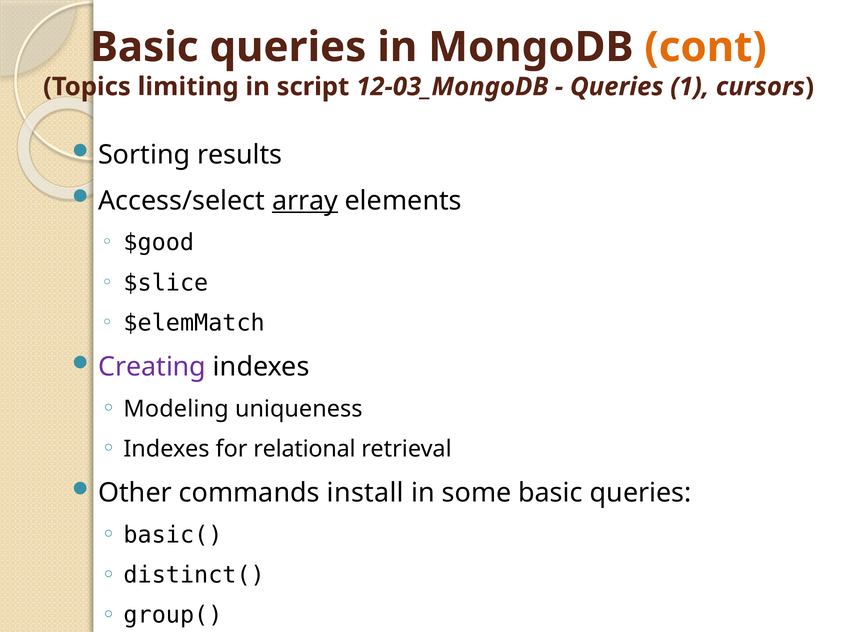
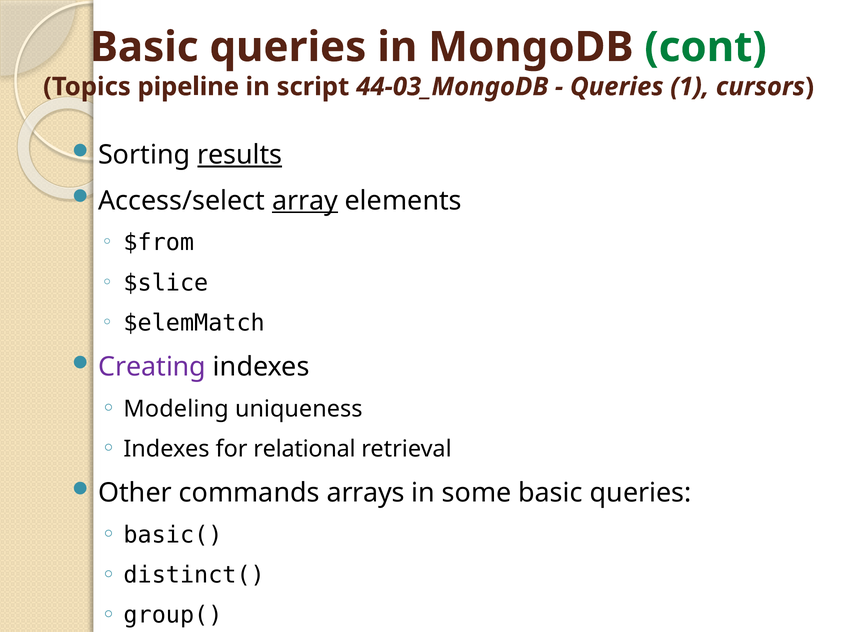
cont colour: orange -> green
limiting: limiting -> pipeline
12-03_MongoDB: 12-03_MongoDB -> 44-03_MongoDB
results underline: none -> present
$good: $good -> $from
install: install -> arrays
